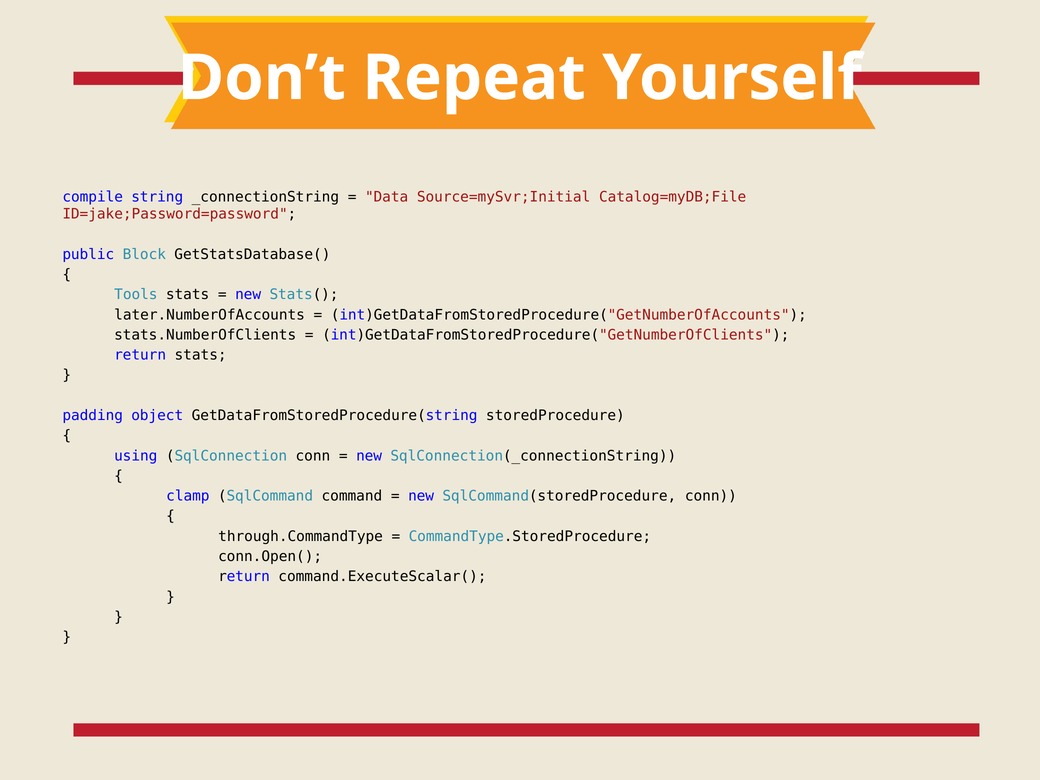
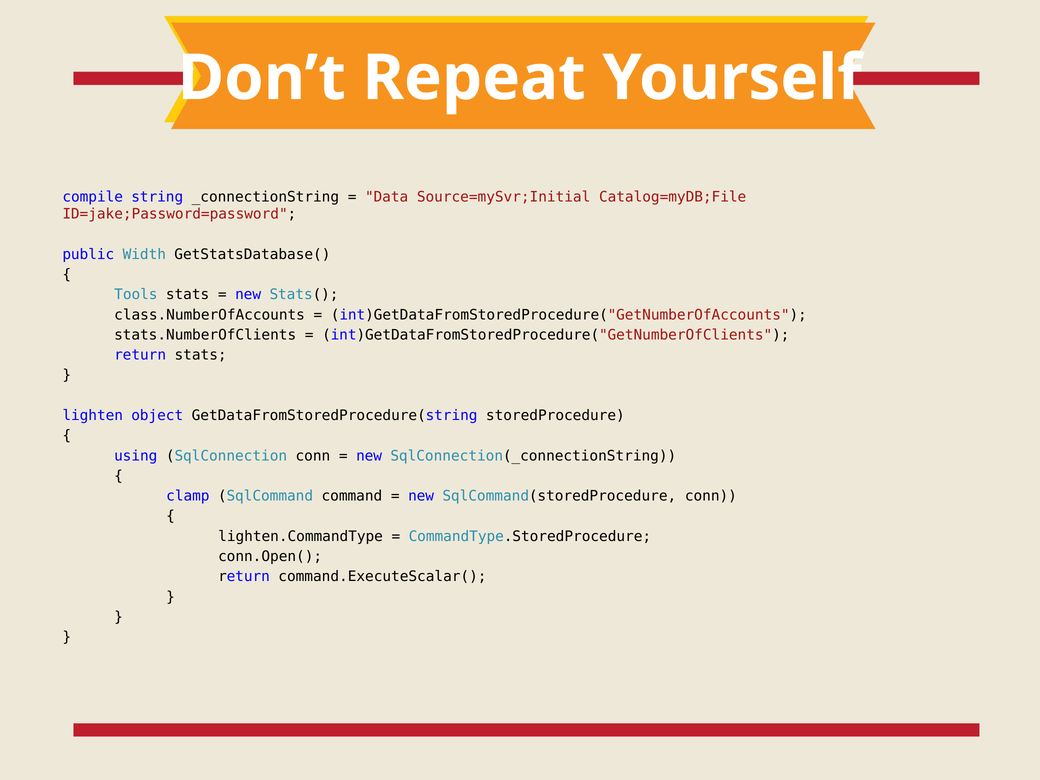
Block: Block -> Width
later.NumberOfAccounts: later.NumberOfAccounts -> class.NumberOfAccounts
padding: padding -> lighten
through.CommandType: through.CommandType -> lighten.CommandType
